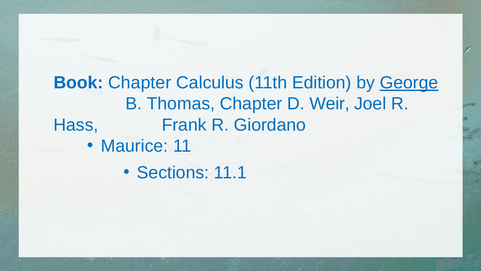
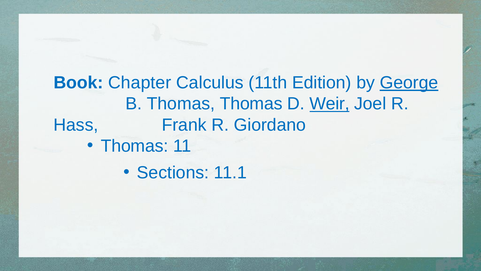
Thomas Chapter: Chapter -> Thomas
Weir underline: none -> present
Maurice at (134, 146): Maurice -> Thomas
